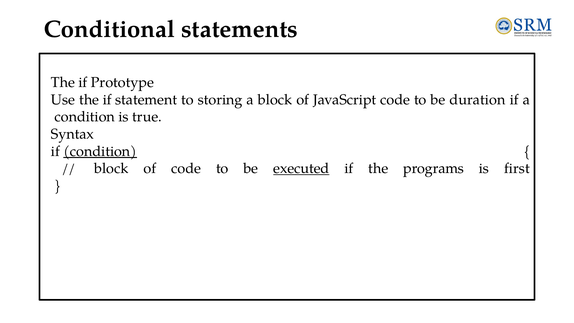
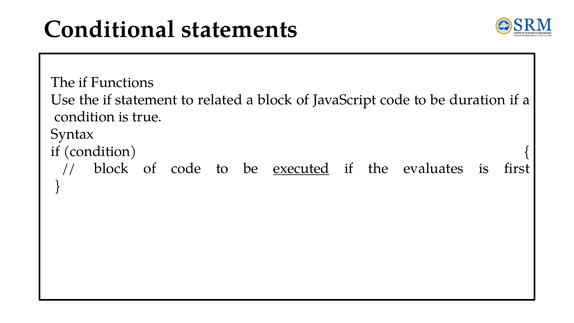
Prototype: Prototype -> Functions
storing: storing -> related
condition at (100, 151) underline: present -> none
programs: programs -> evaluates
